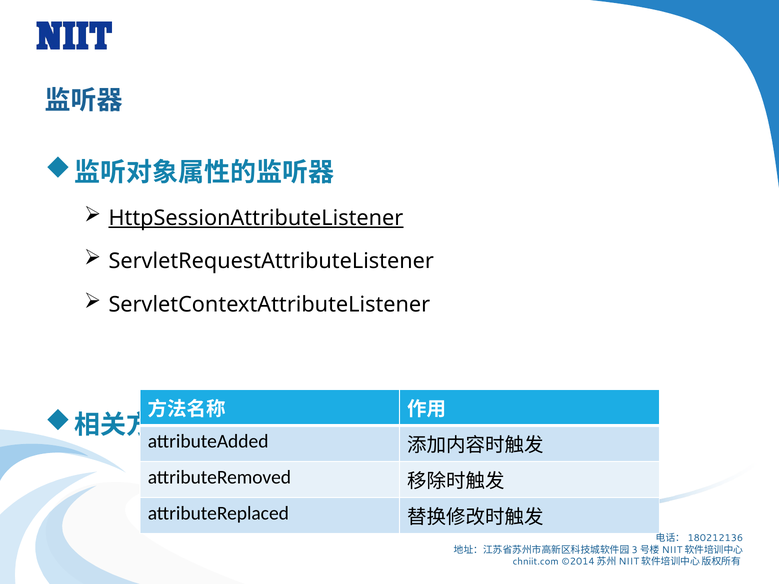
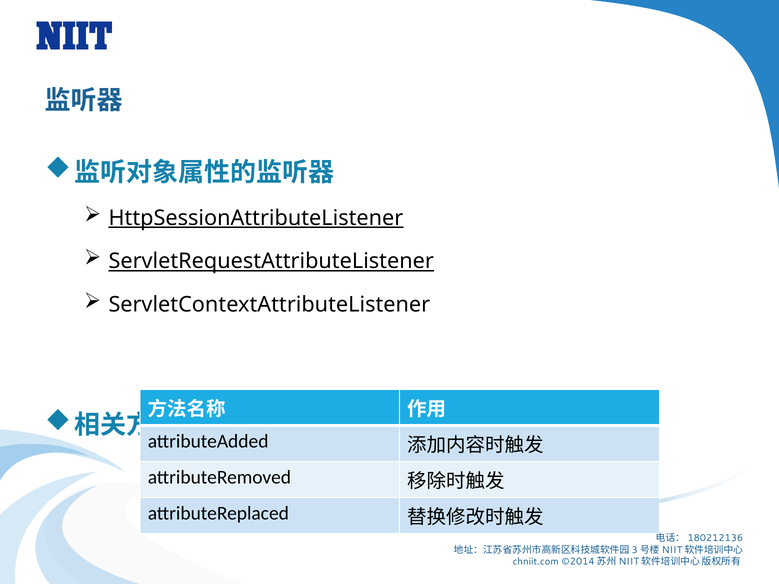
ServletRequestAttributeListener underline: none -> present
